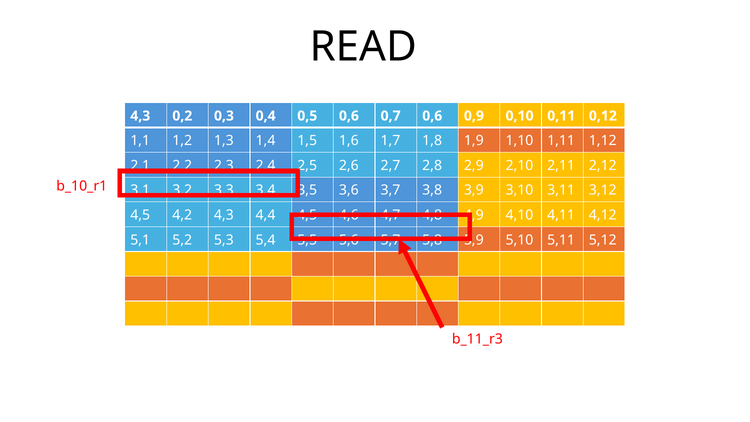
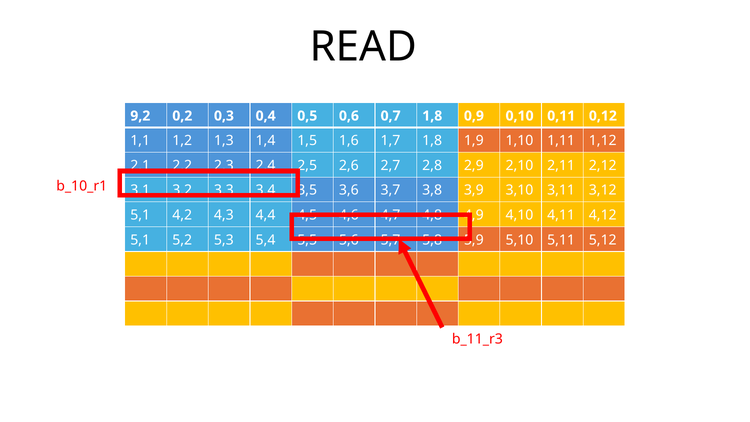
4,3 at (140, 116): 4,3 -> 9,2
0,7 0,6: 0,6 -> 1,8
4,5 at (140, 215): 4,5 -> 5,1
